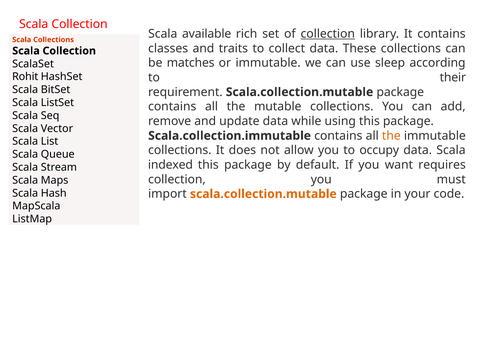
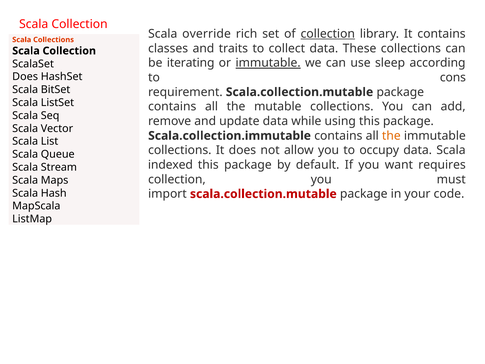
available: available -> override
matches: matches -> iterating
immutable at (268, 63) underline: none -> present
Rohit at (25, 77): Rohit -> Does
their: their -> cons
scala.collection.mutable at (263, 194) colour: orange -> red
